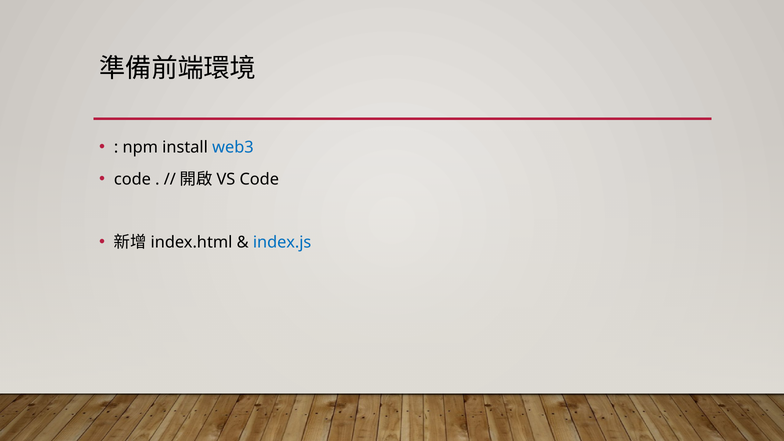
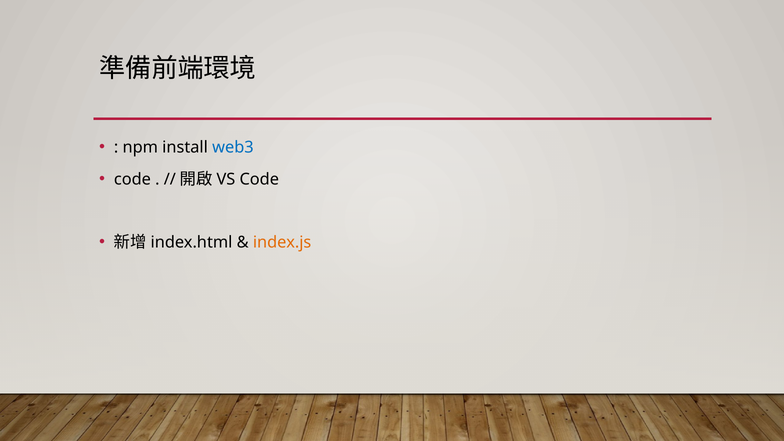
index.js colour: blue -> orange
